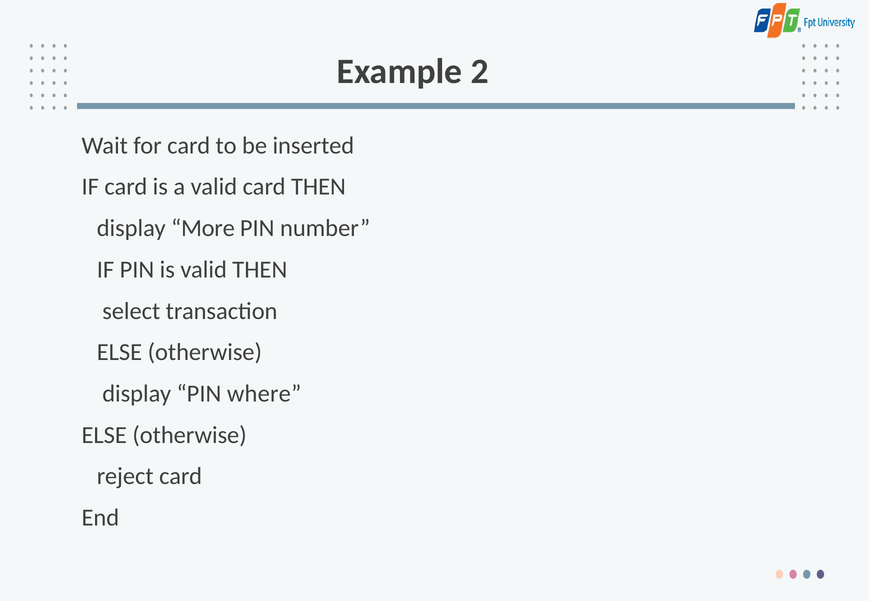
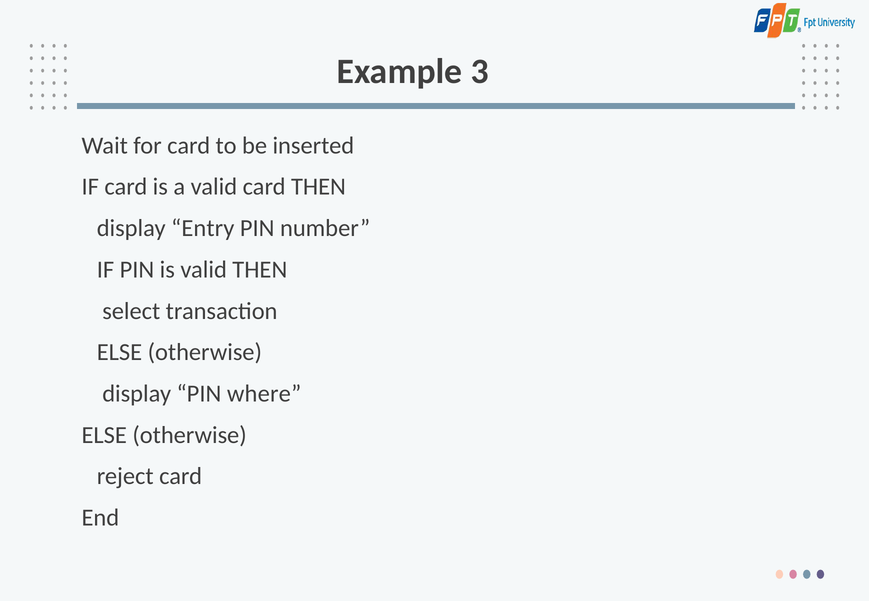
2: 2 -> 3
More: More -> Entry
